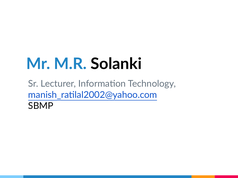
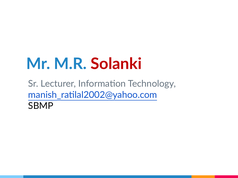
Solanki colour: black -> red
